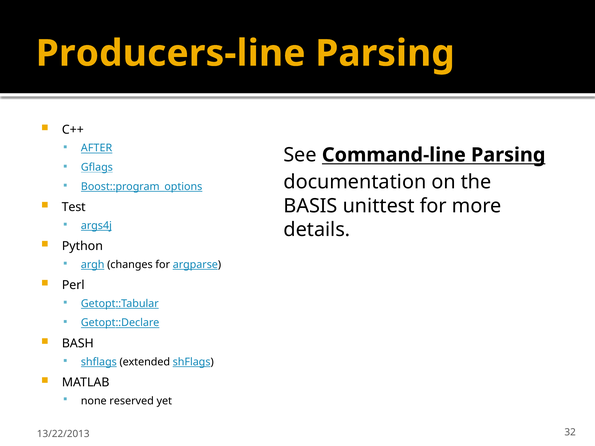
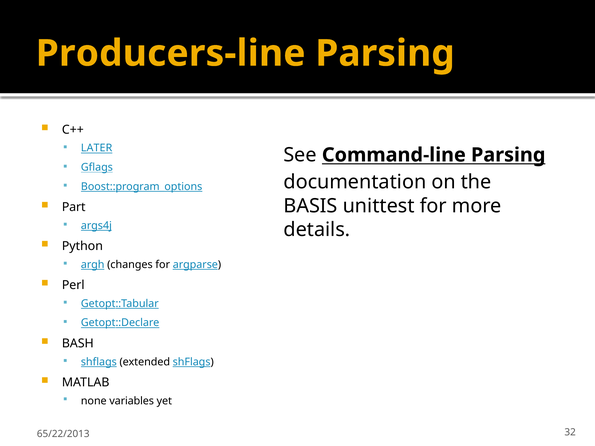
AFTER: AFTER -> LATER
Test: Test -> Part
reserved: reserved -> variables
13/22/2013: 13/22/2013 -> 65/22/2013
